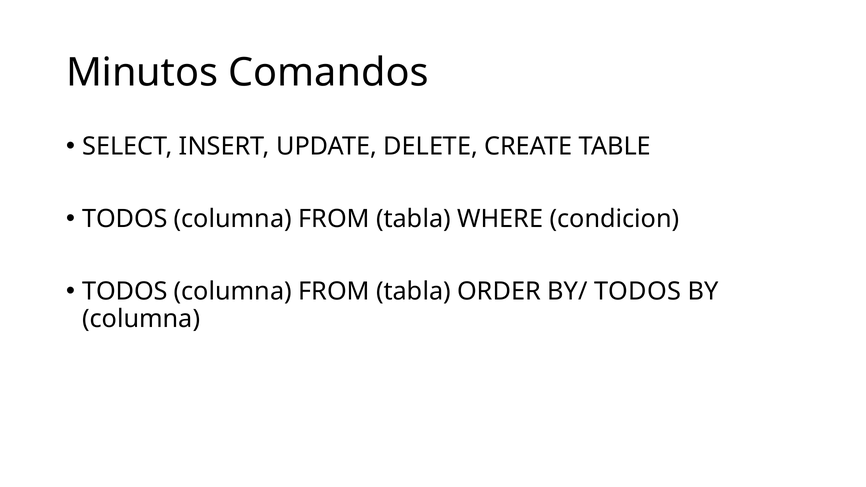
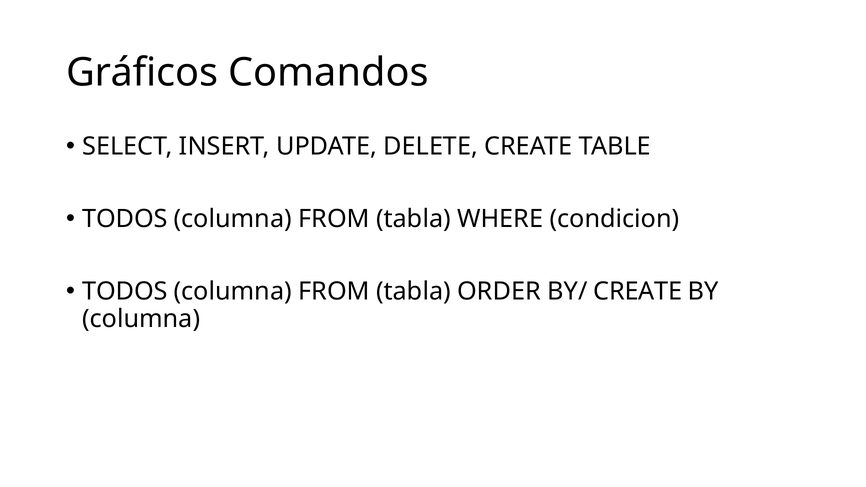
Minutos: Minutos -> Gráficos
BY/ TODOS: TODOS -> CREATE
